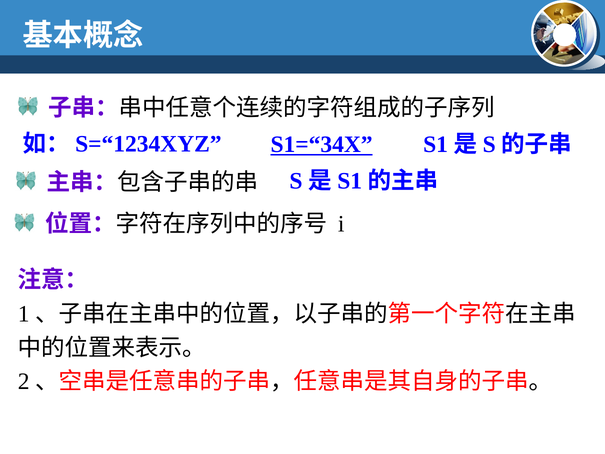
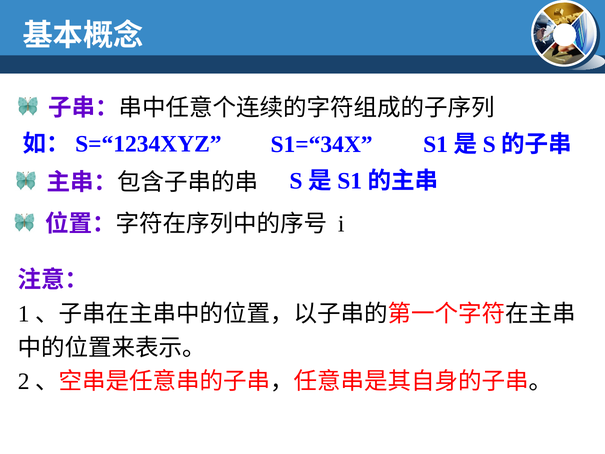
S1=“34X underline: present -> none
